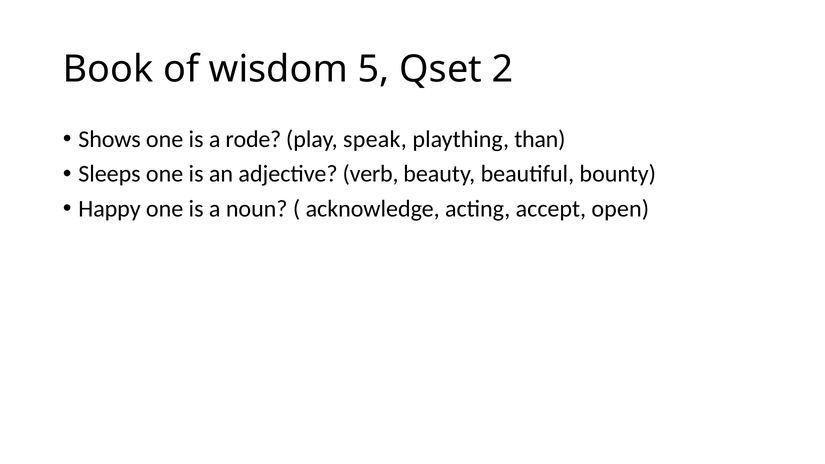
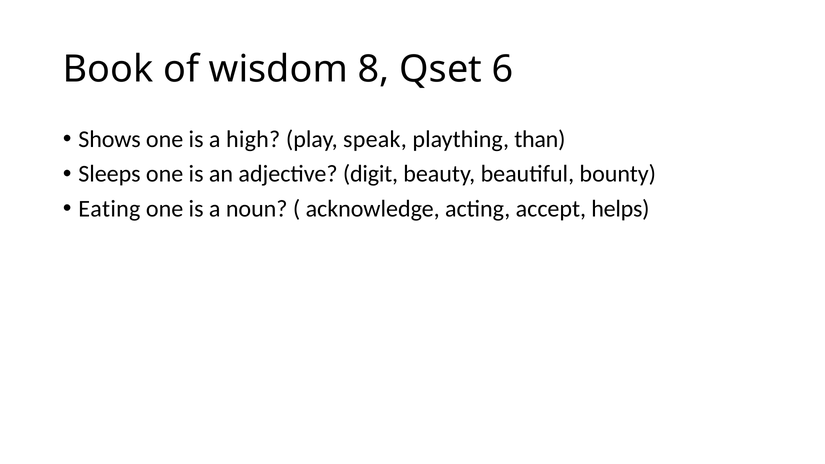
5: 5 -> 8
2: 2 -> 6
rode: rode -> high
verb: verb -> digit
Happy: Happy -> Eating
open: open -> helps
